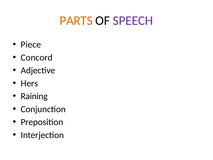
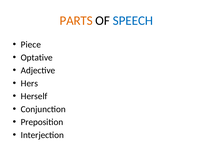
SPEECH colour: purple -> blue
Concord: Concord -> Optative
Raining: Raining -> Herself
